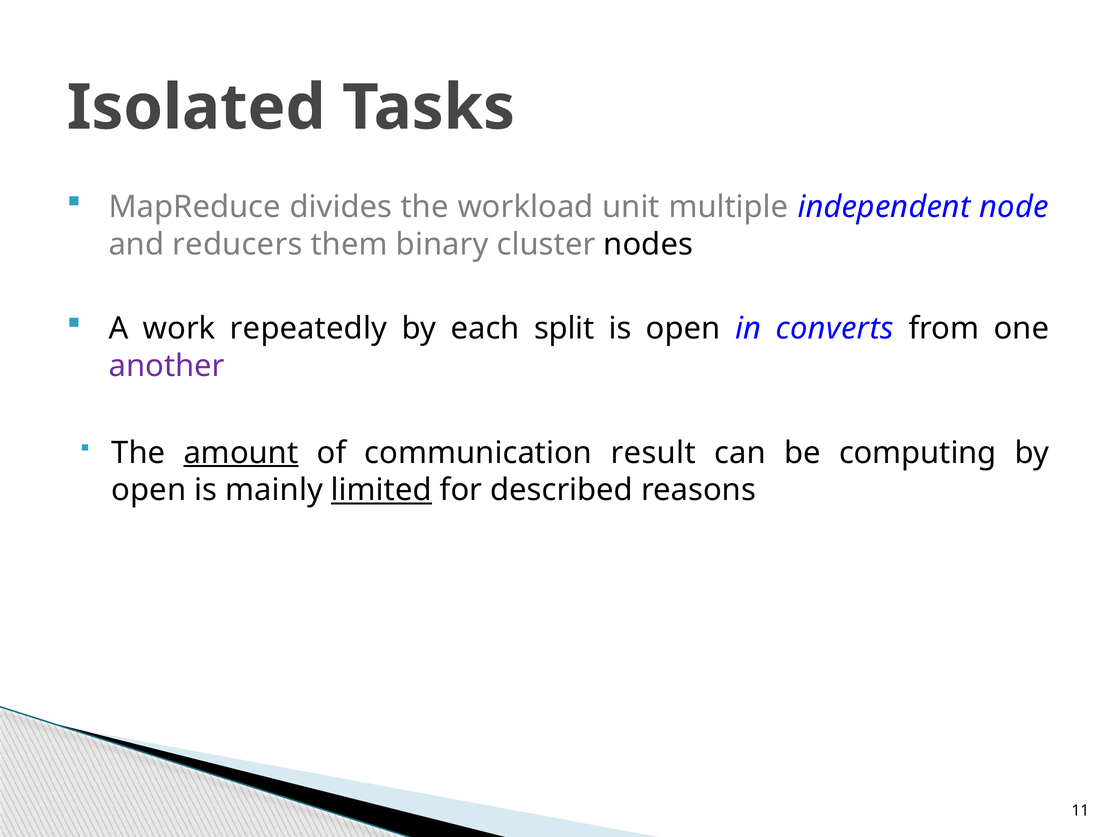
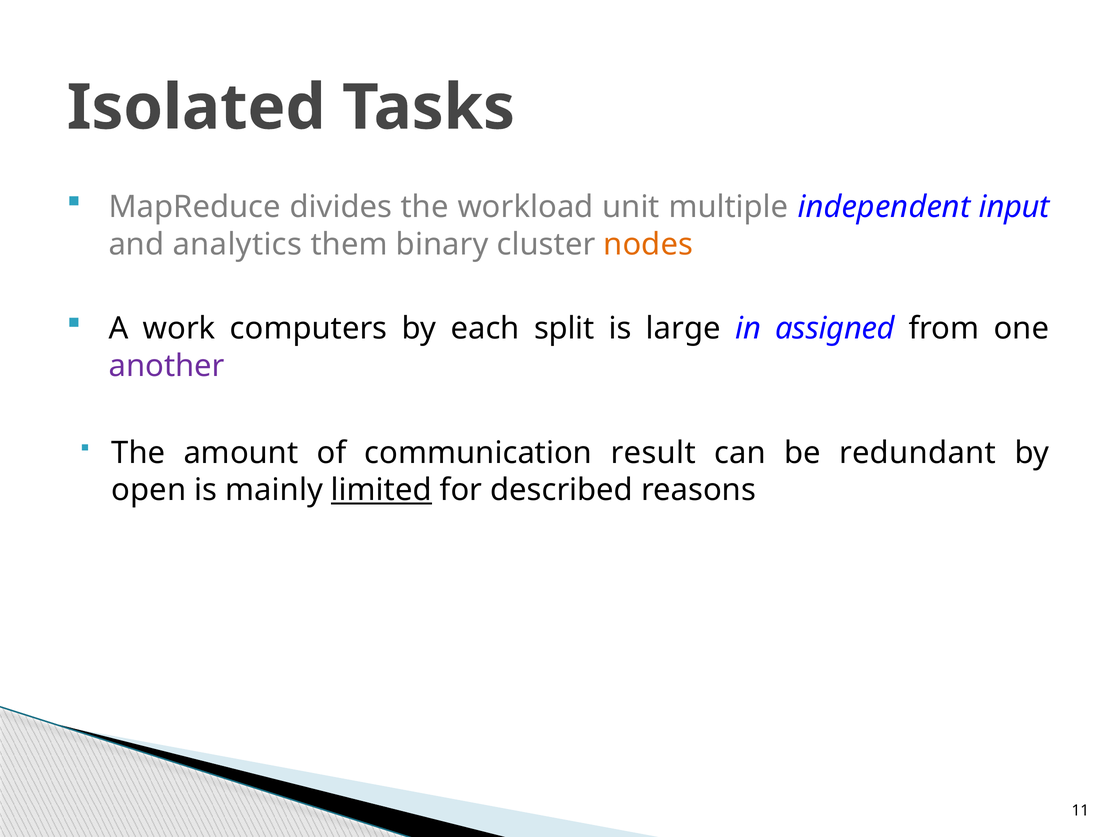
node: node -> input
reducers: reducers -> analytics
nodes colour: black -> orange
repeatedly: repeatedly -> computers
is open: open -> large
converts: converts -> assigned
amount underline: present -> none
computing: computing -> redundant
